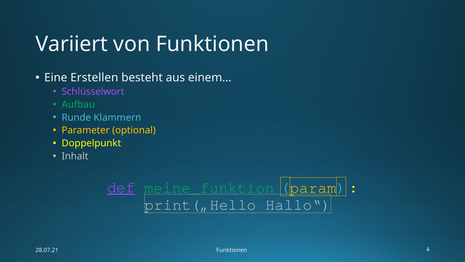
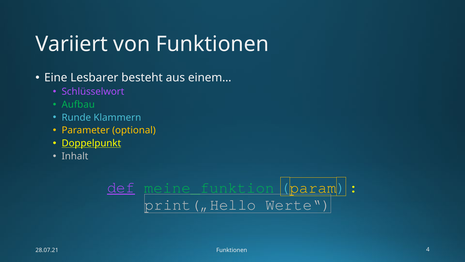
Erstellen: Erstellen -> Lesbarer
Doppelpunkt underline: none -> present
Hallo“: Hallo“ -> Werte“
